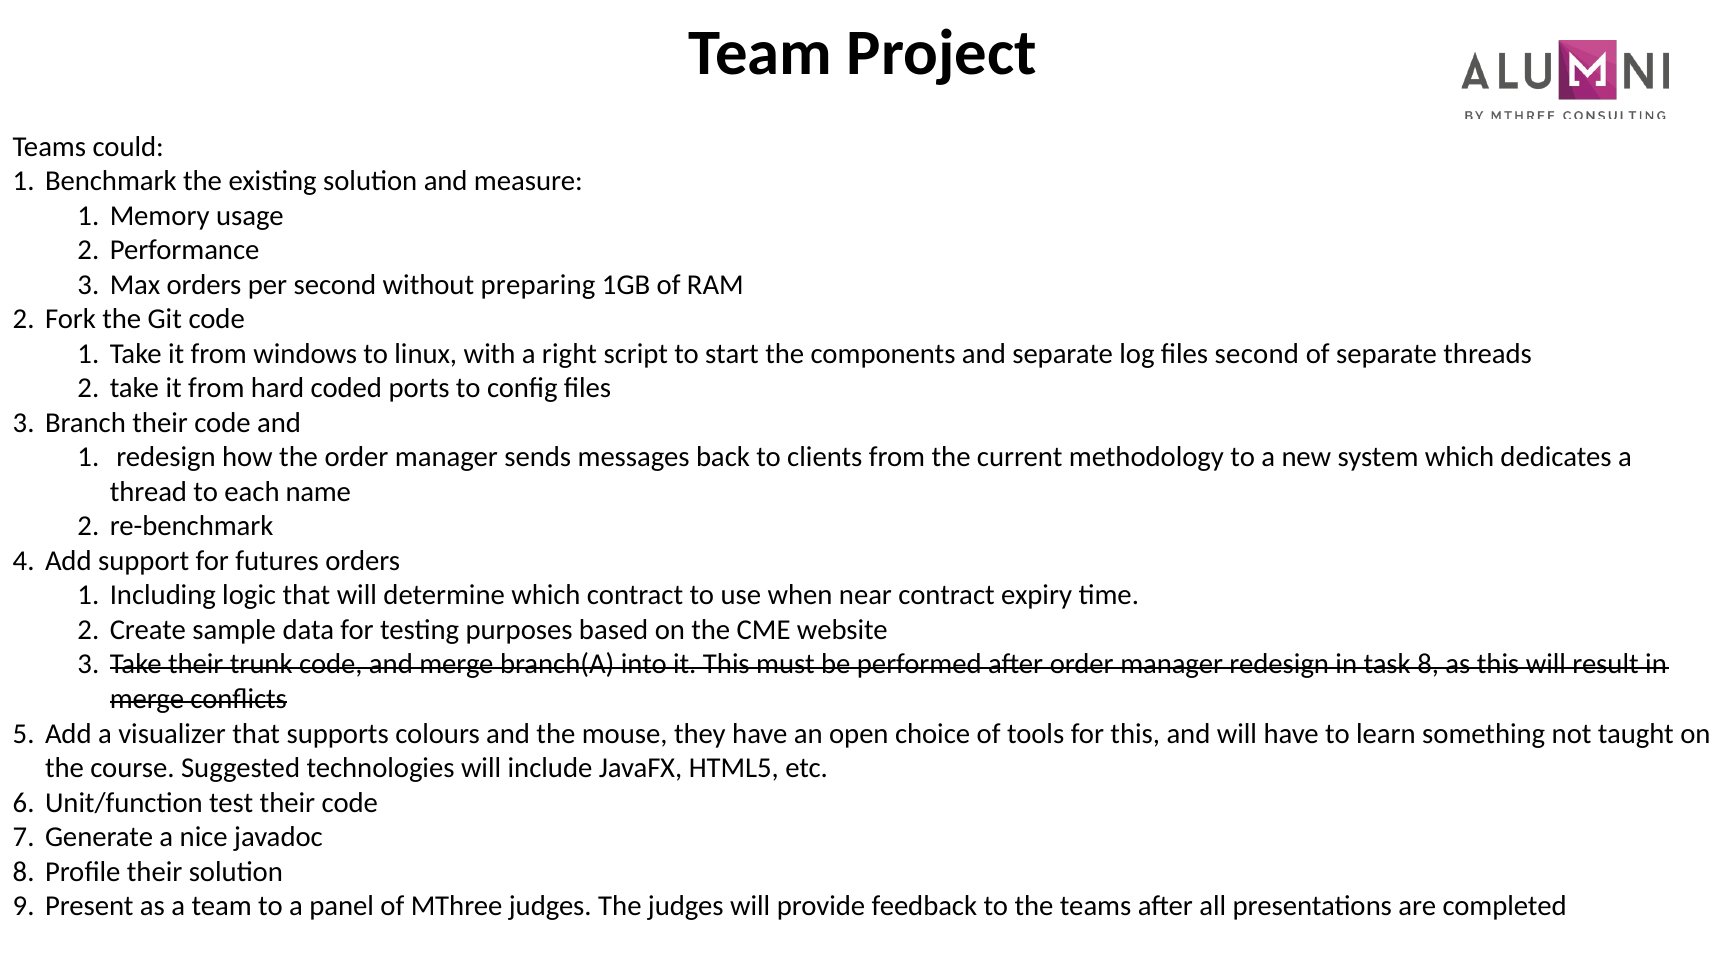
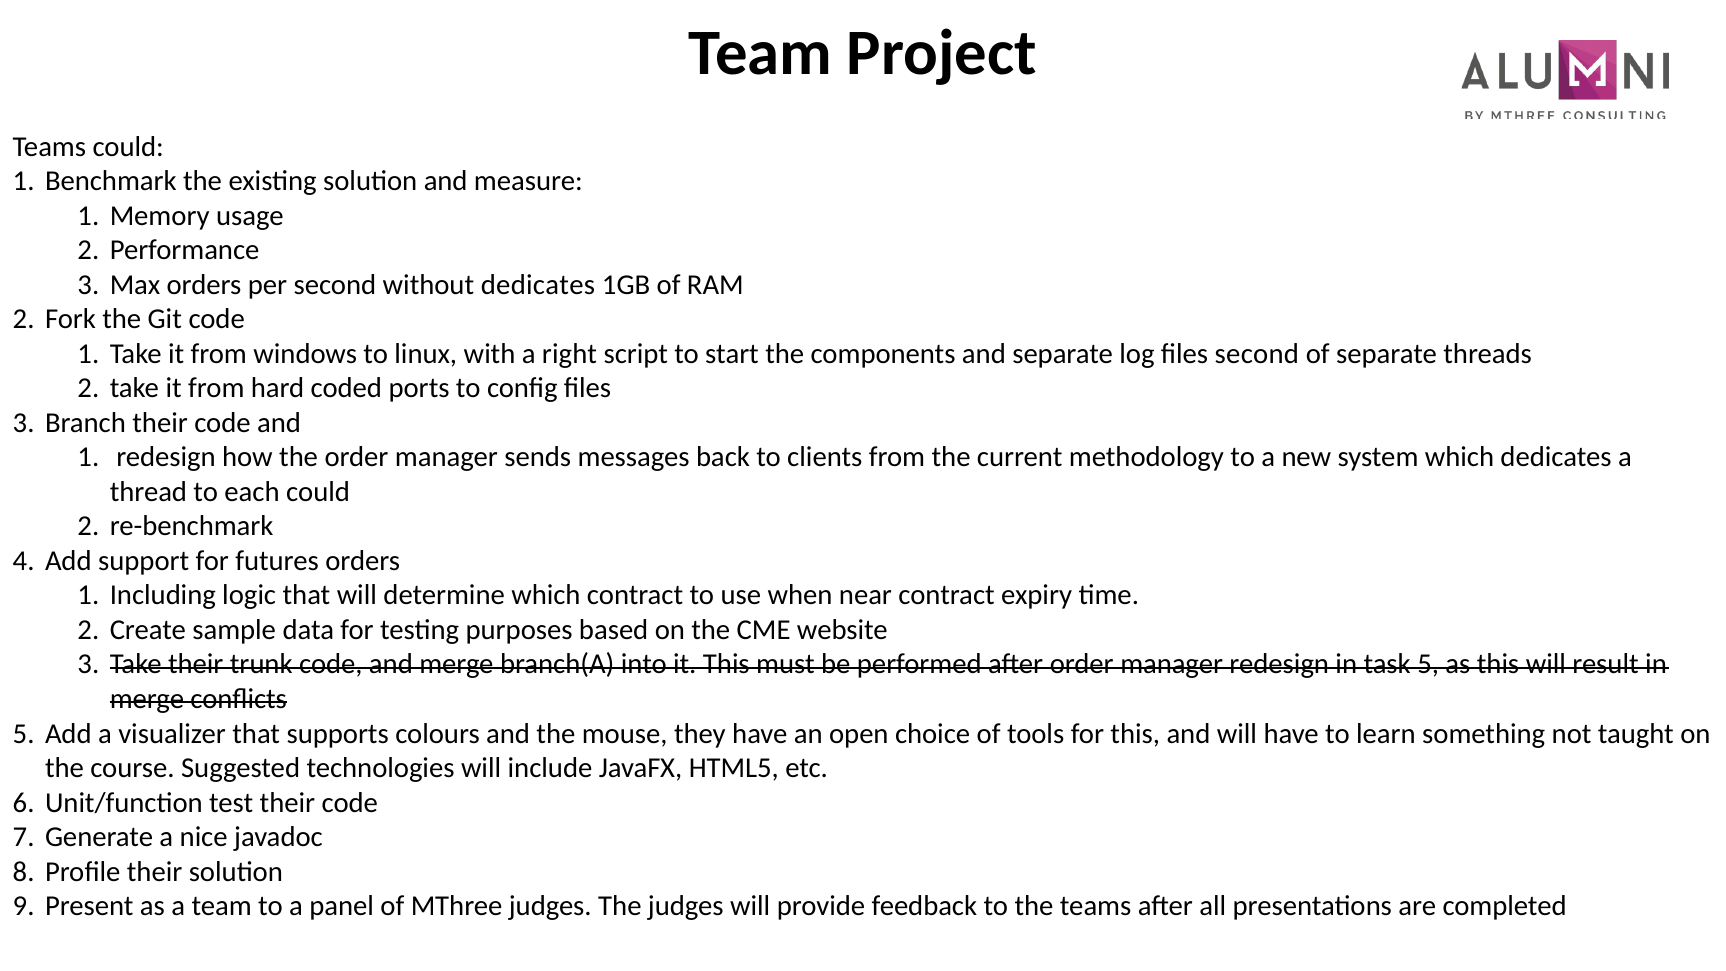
without preparing: preparing -> dedicates
each name: name -> could
task 8: 8 -> 5
